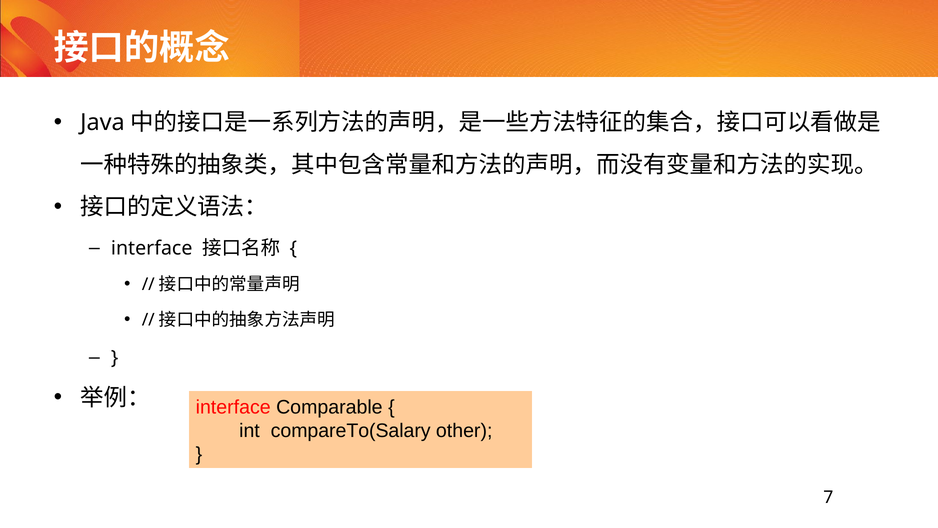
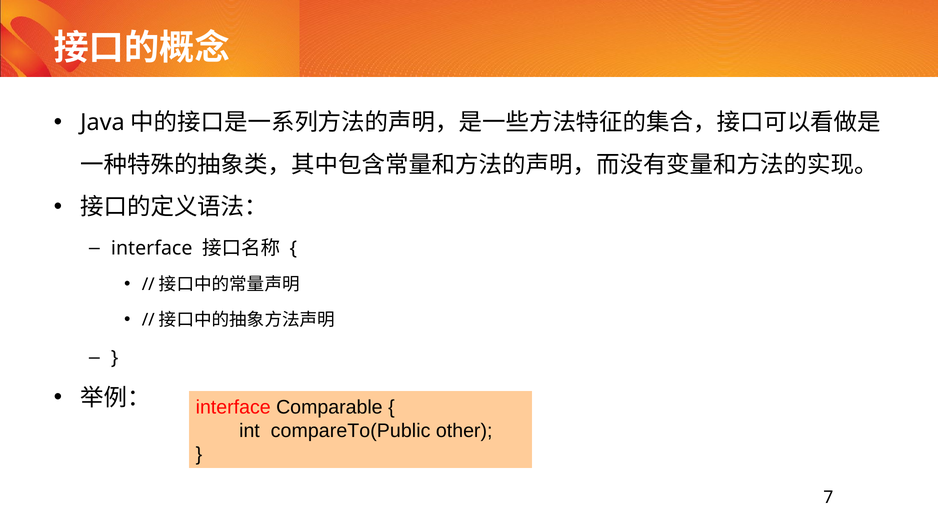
compareTo(Salary: compareTo(Salary -> compareTo(Public
